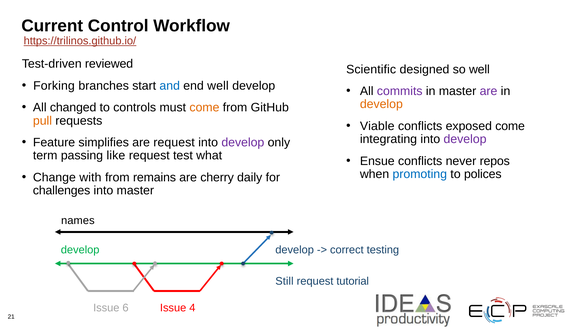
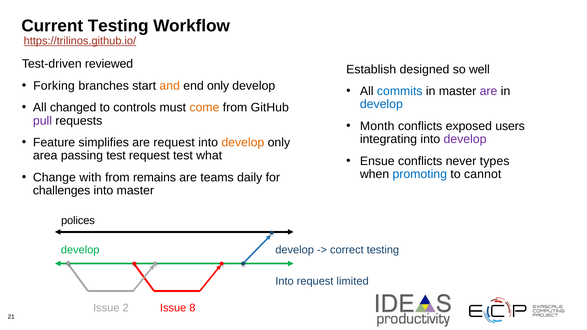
Current Control: Control -> Testing
Scientific: Scientific -> Establish
and colour: blue -> orange
end well: well -> only
commits colour: purple -> blue
develop at (381, 104) colour: orange -> blue
pull colour: orange -> purple
Viable: Viable -> Month
exposed come: come -> users
develop at (243, 143) colour: purple -> orange
term: term -> area
passing like: like -> test
repos: repos -> types
polices: polices -> cannot
cherry: cherry -> teams
names: names -> polices
Still at (284, 281): Still -> Into
tutorial: tutorial -> limited
6: 6 -> 2
4: 4 -> 8
